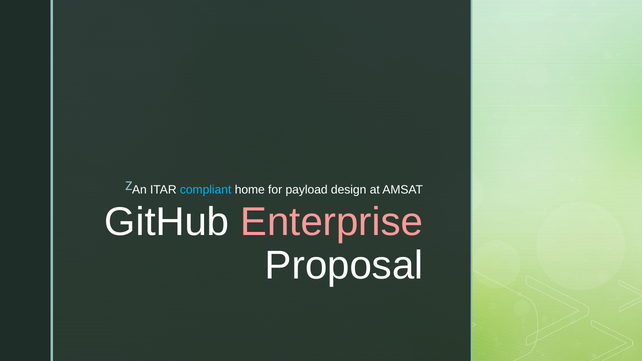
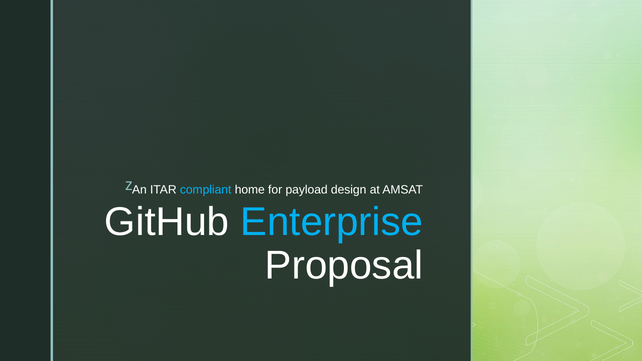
Enterprise colour: pink -> light blue
